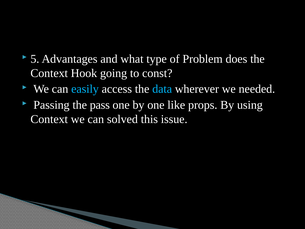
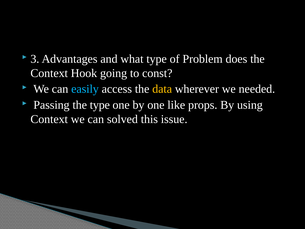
5: 5 -> 3
data colour: light blue -> yellow
the pass: pass -> type
